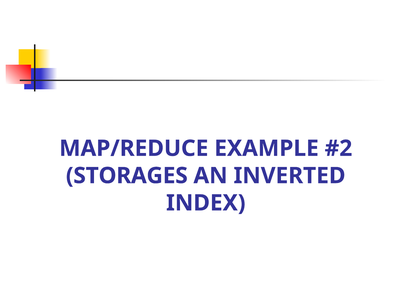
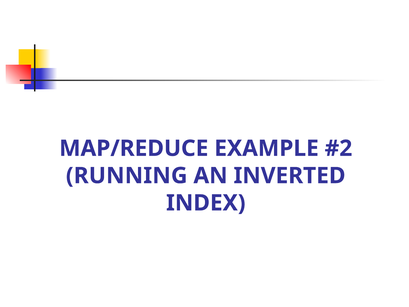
STORAGES: STORAGES -> RUNNING
